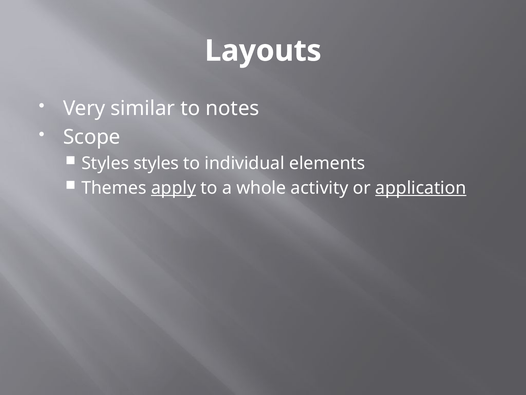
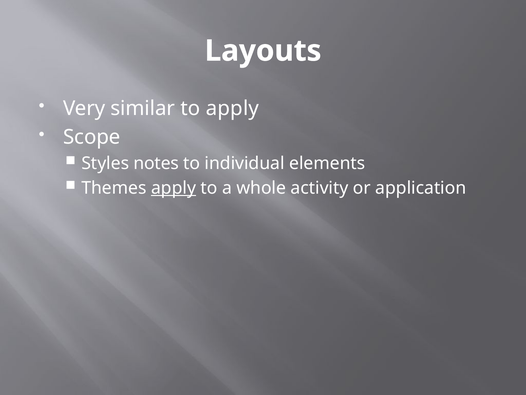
to notes: notes -> apply
Styles styles: styles -> notes
application underline: present -> none
